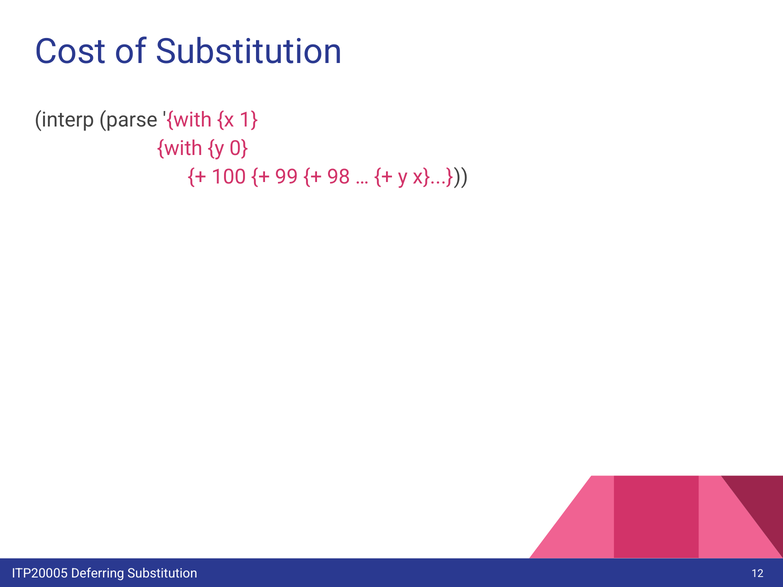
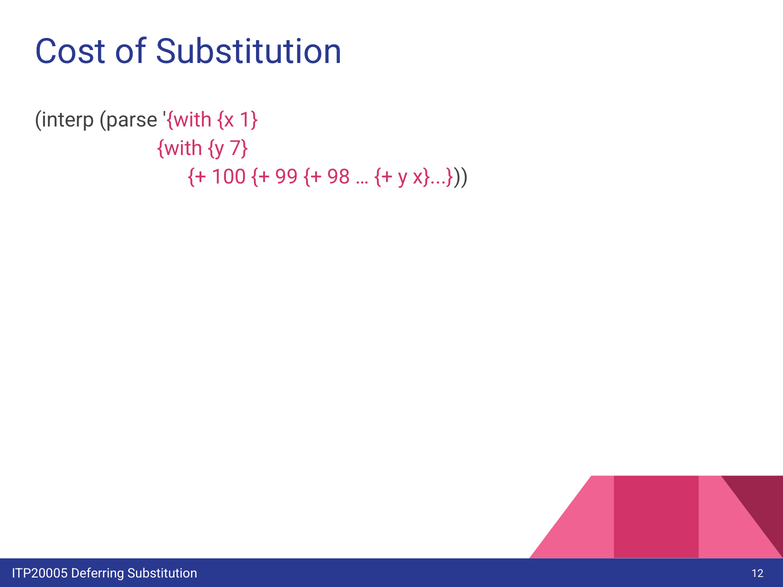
0: 0 -> 7
